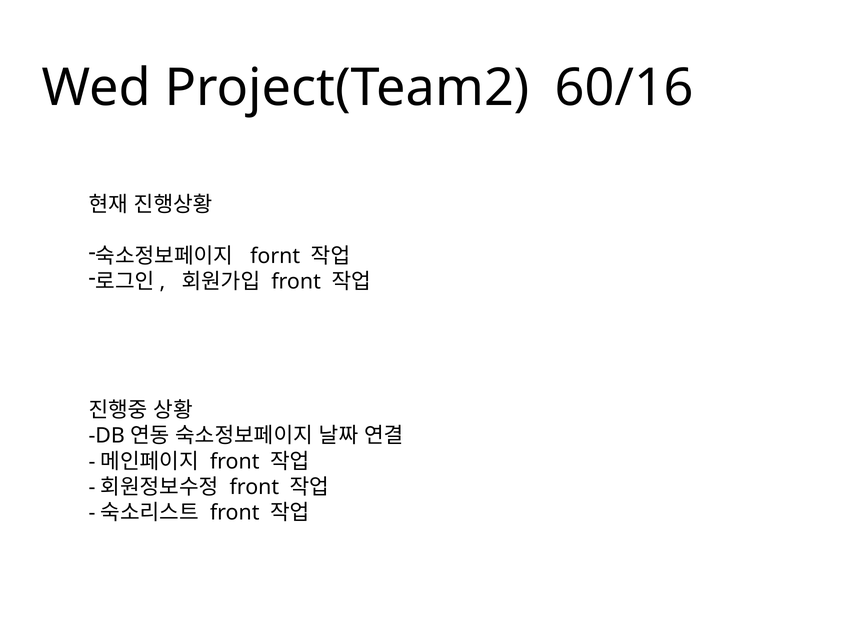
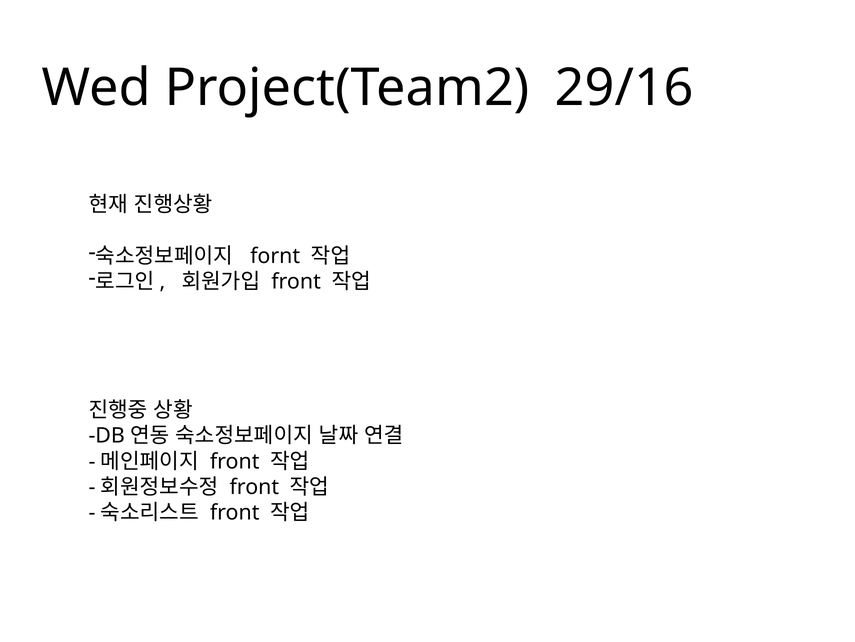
60/16: 60/16 -> 29/16
